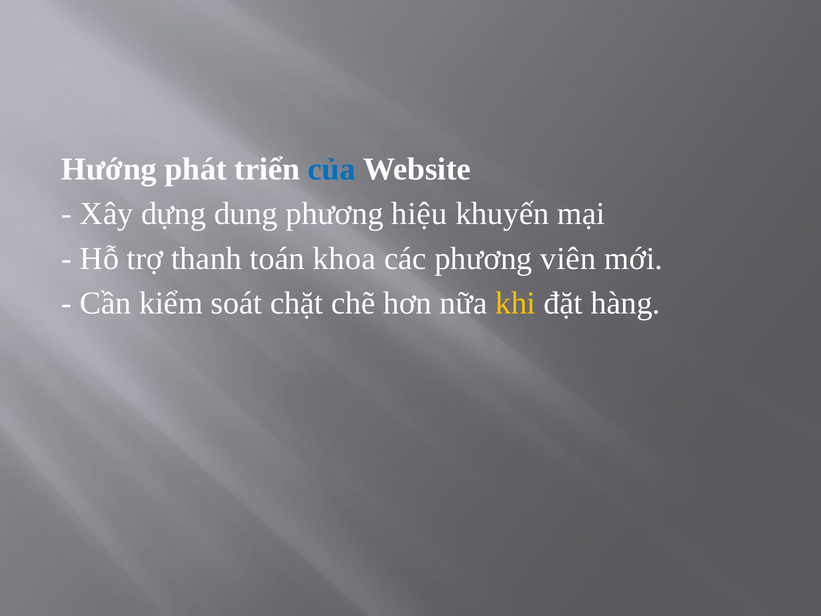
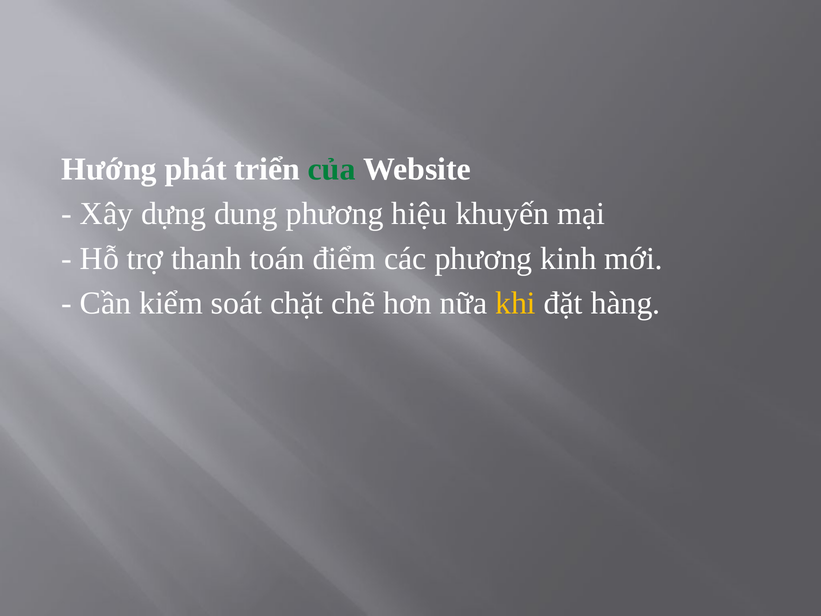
của colour: blue -> green
khoa: khoa -> điểm
viên: viên -> kinh
